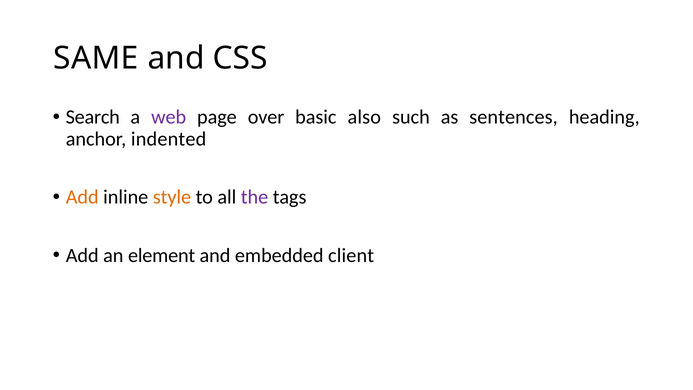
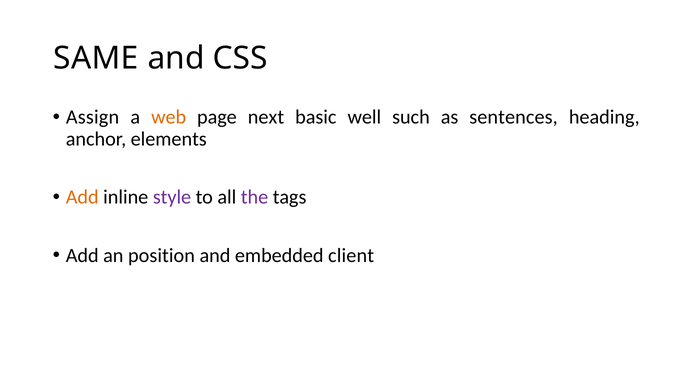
Search: Search -> Assign
web colour: purple -> orange
over: over -> next
also: also -> well
indented: indented -> elements
style colour: orange -> purple
element: element -> position
